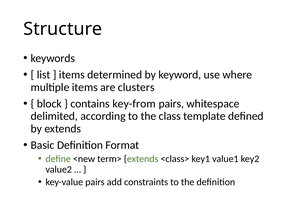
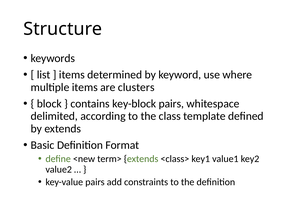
key-from: key-from -> key-block
